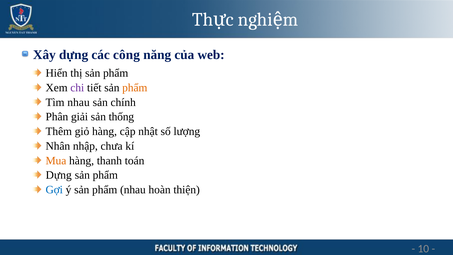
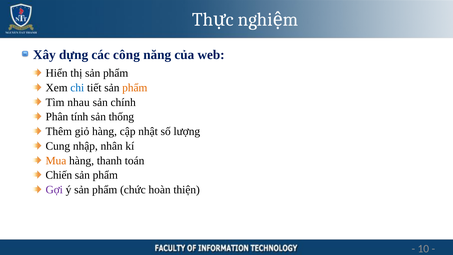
chi colour: purple -> blue
giải: giải -> tính
Nhân: Nhân -> Cung
chưa: chưa -> nhân
Dựng at (59, 175): Dựng -> Chiến
Gợi colour: blue -> purple
phẩm nhau: nhau -> chức
